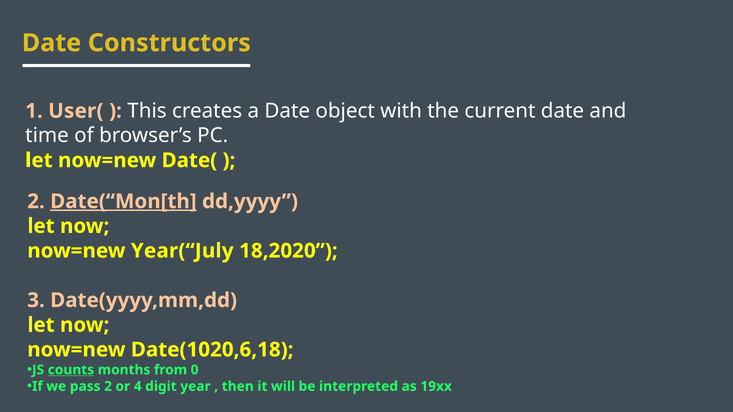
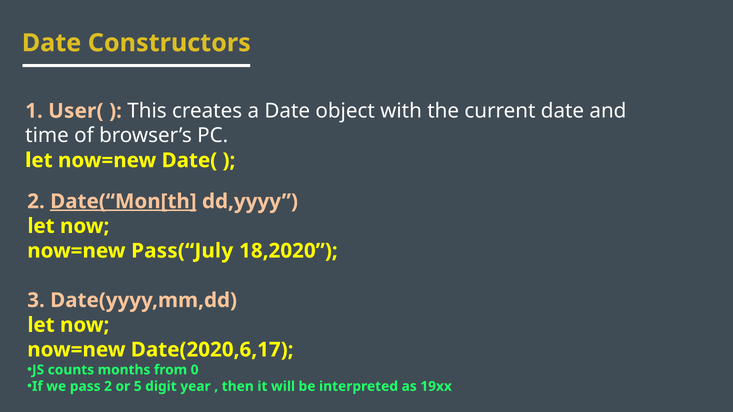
Year(“July: Year(“July -> Pass(“July
Date(1020,6,18: Date(1020,6,18 -> Date(2020,6,17
counts underline: present -> none
4: 4 -> 5
